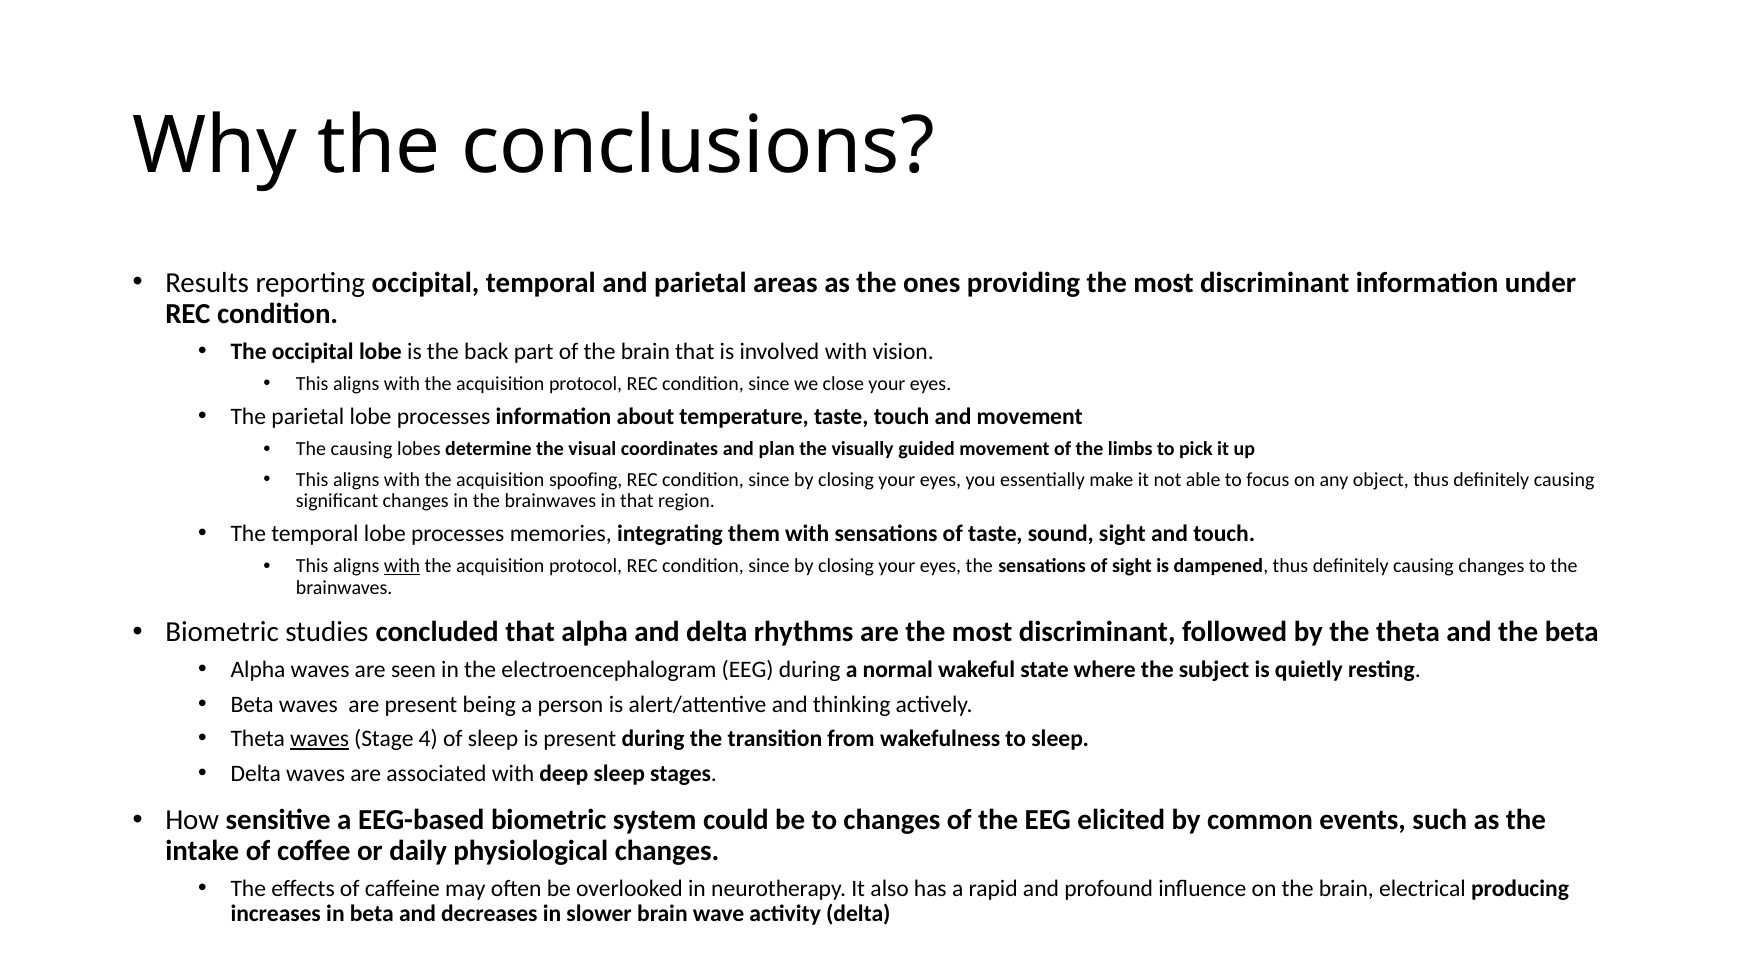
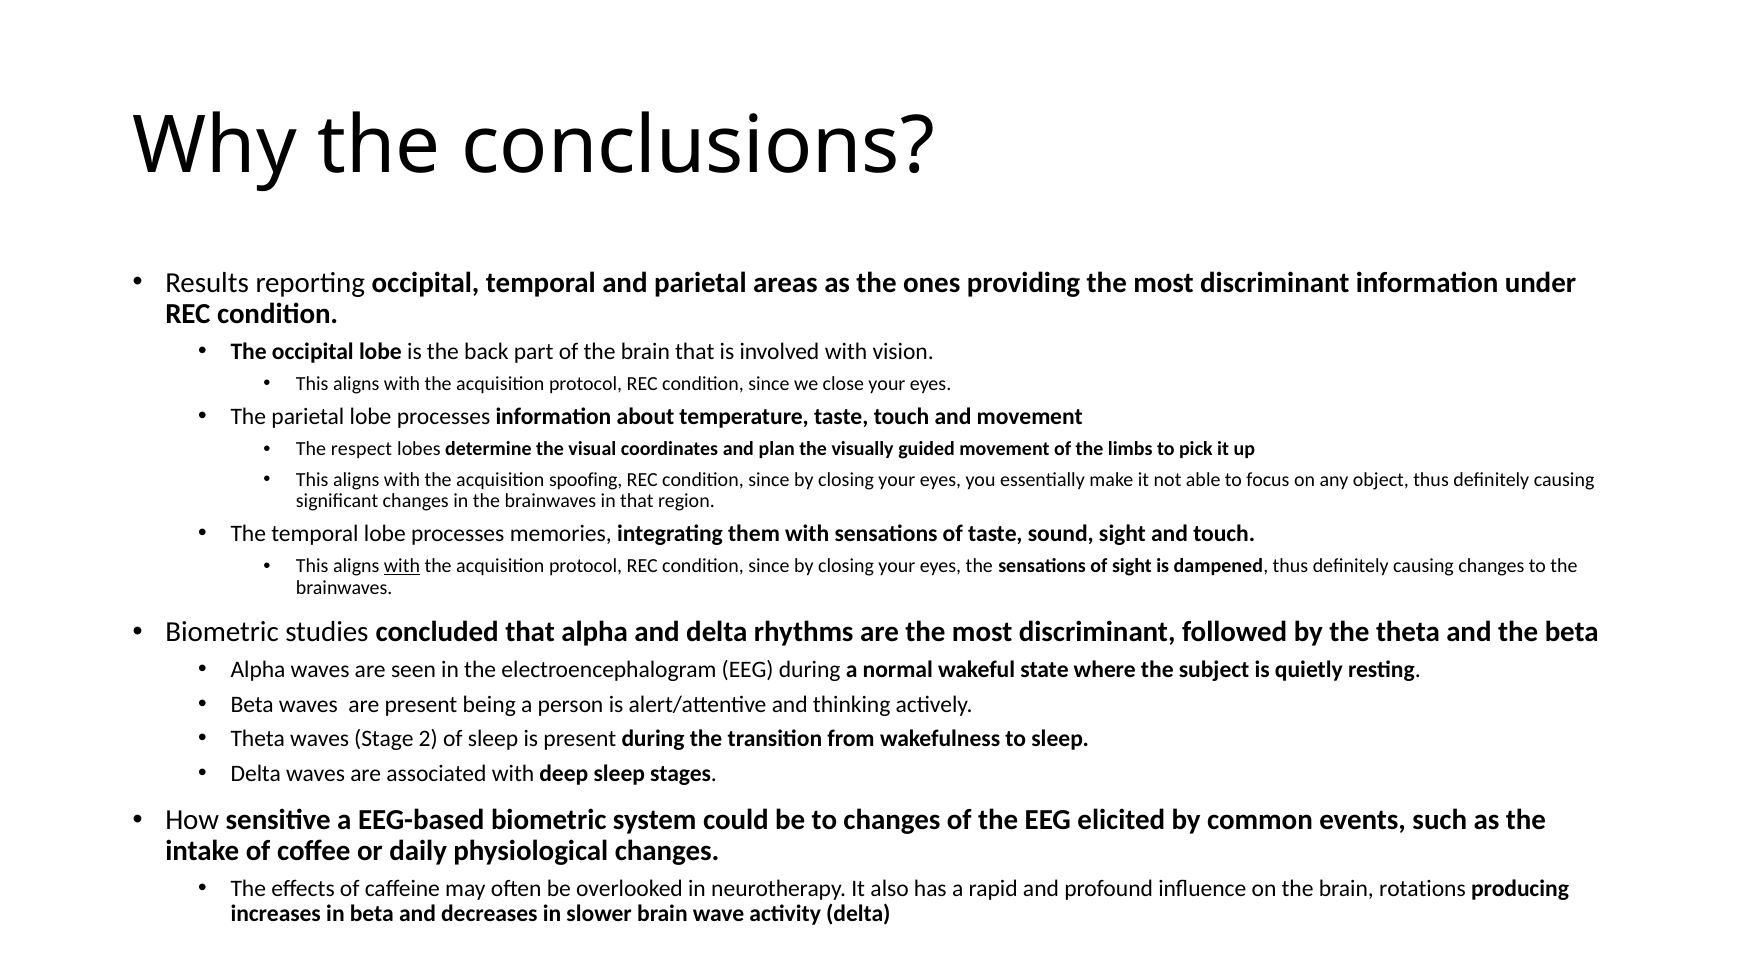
The causing: causing -> respect
waves at (320, 739) underline: present -> none
4: 4 -> 2
electrical: electrical -> rotations
